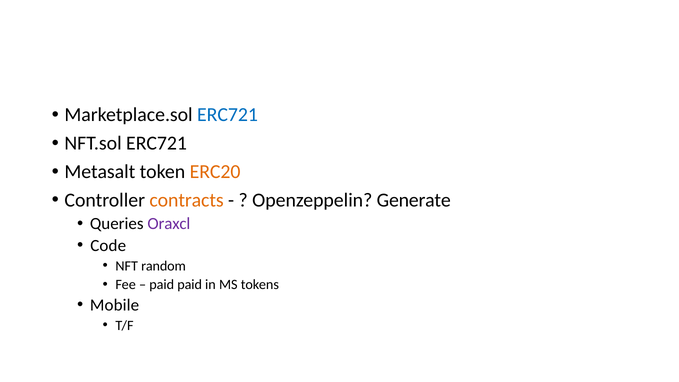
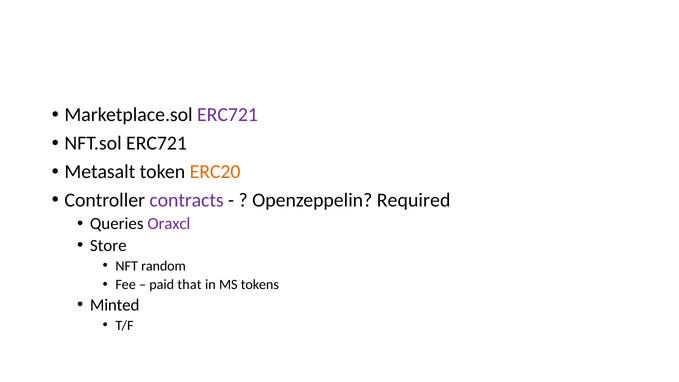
ERC721 at (228, 115) colour: blue -> purple
contracts colour: orange -> purple
Generate: Generate -> Required
Code: Code -> Store
paid paid: paid -> that
Mobile: Mobile -> Minted
